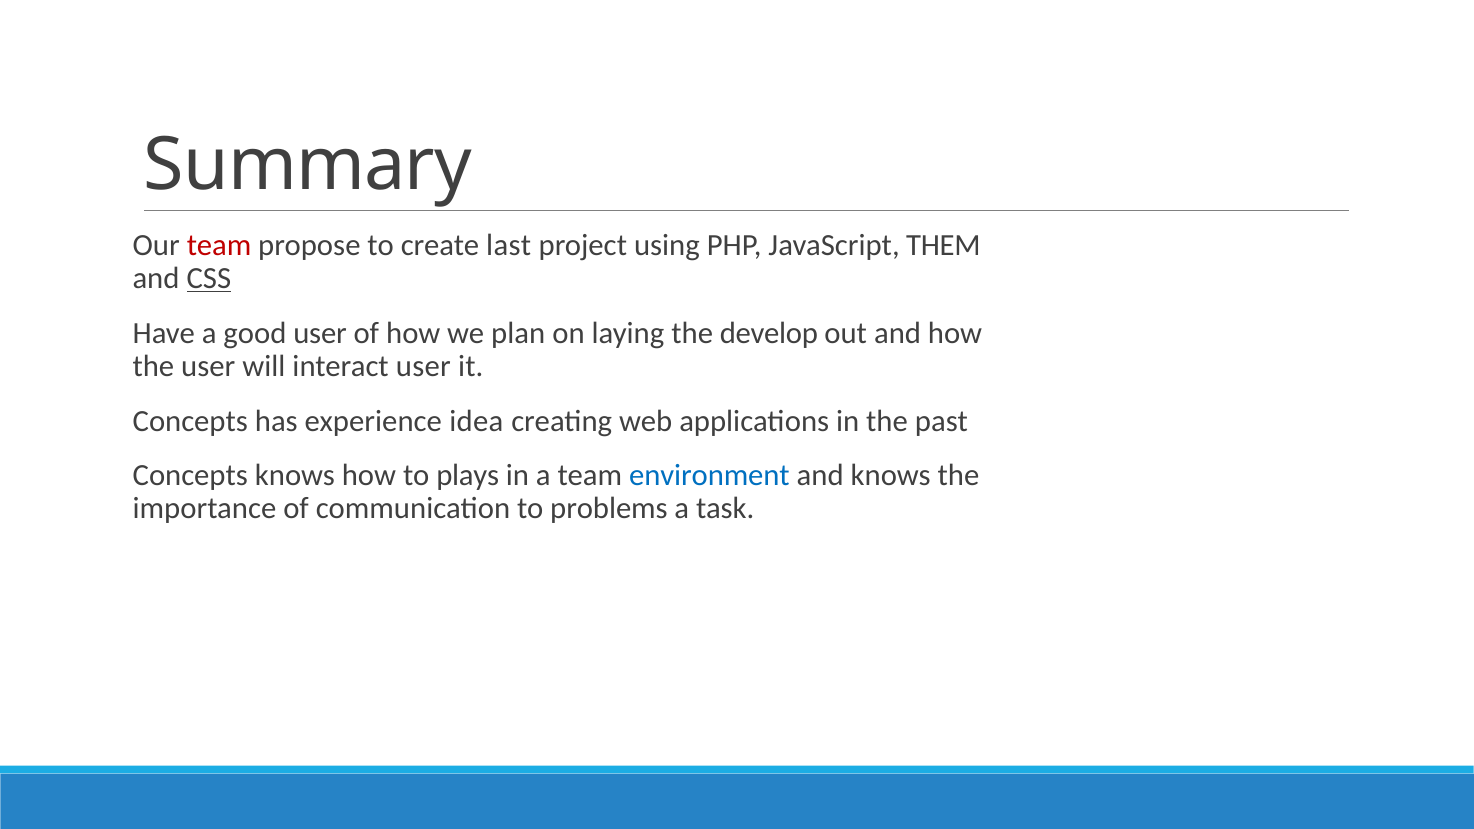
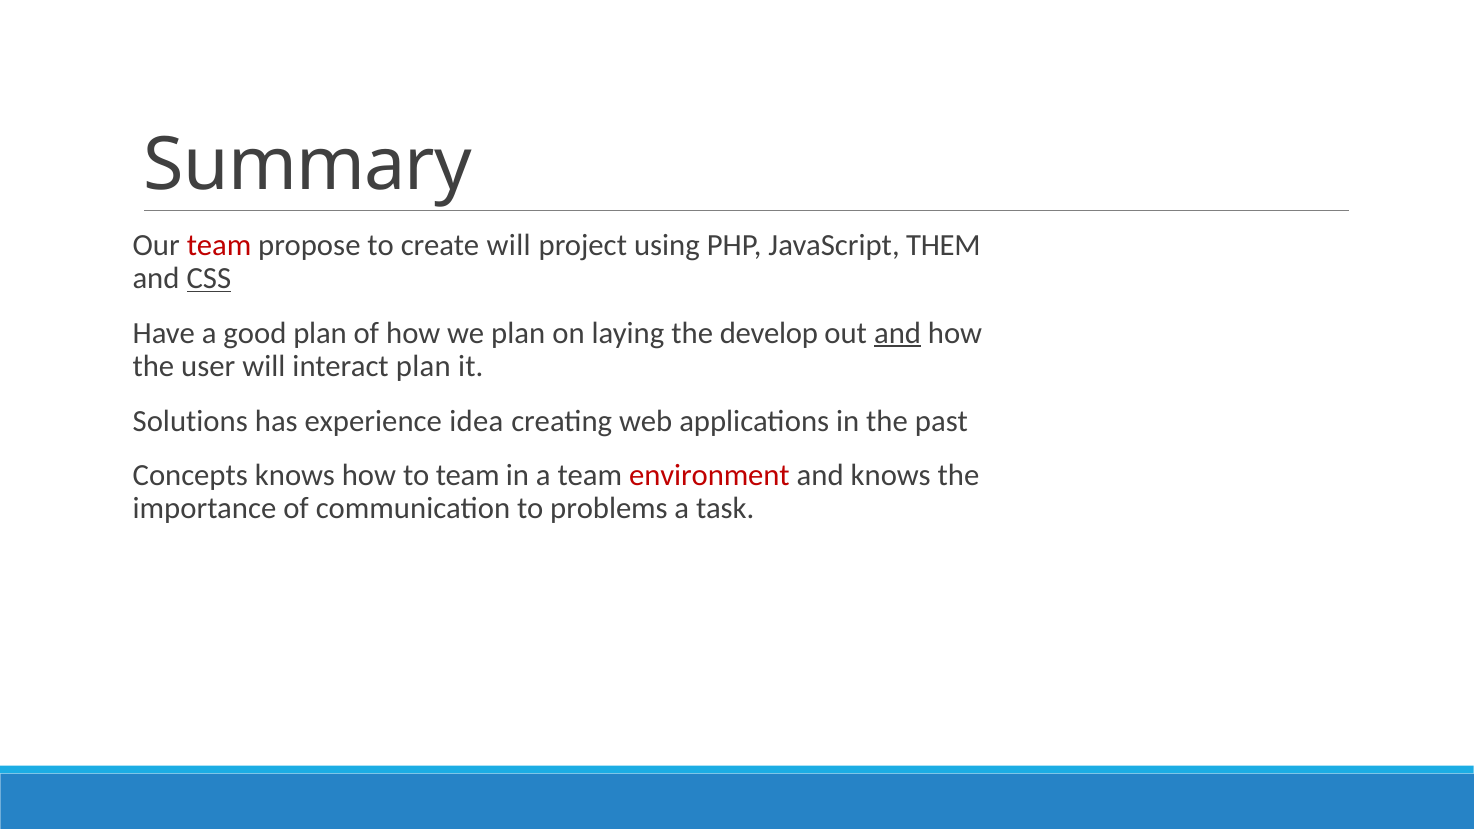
create last: last -> will
good user: user -> plan
and at (898, 333) underline: none -> present
interact user: user -> plan
Concepts at (190, 421): Concepts -> Solutions
to plays: plays -> team
environment colour: blue -> red
